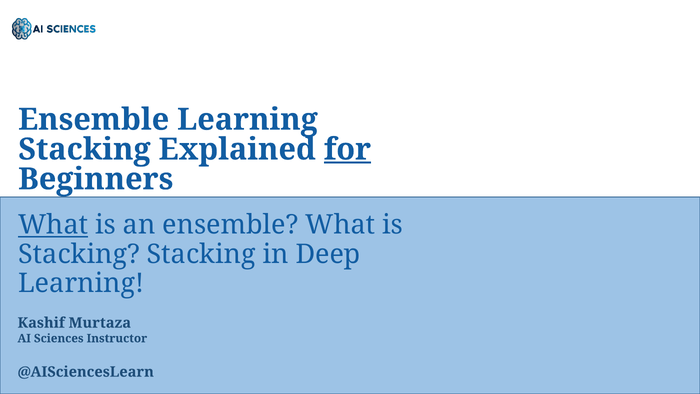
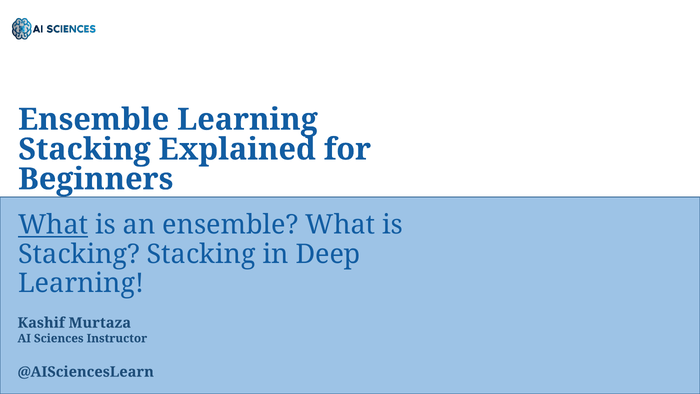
for underline: present -> none
